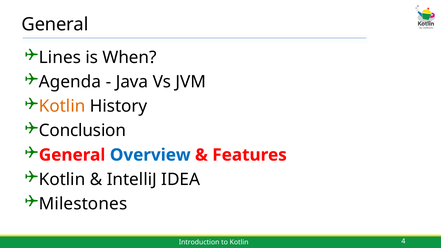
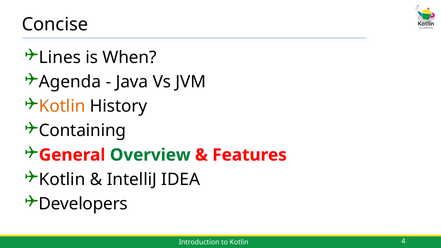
General at (55, 24): General -> Concise
Conclusion: Conclusion -> Containing
Overview colour: blue -> green
Milestones: Milestones -> Developers
